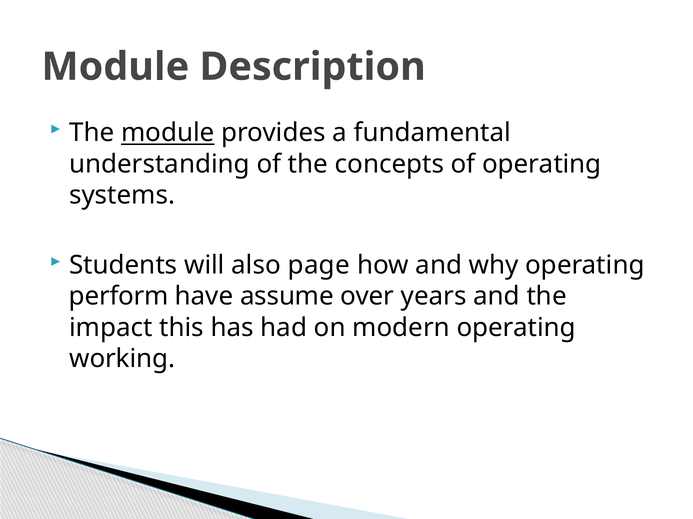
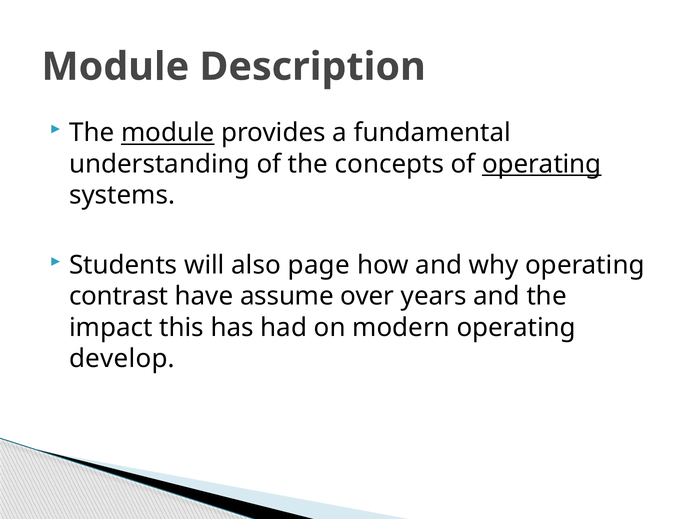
operating at (542, 164) underline: none -> present
perform: perform -> contrast
working: working -> develop
